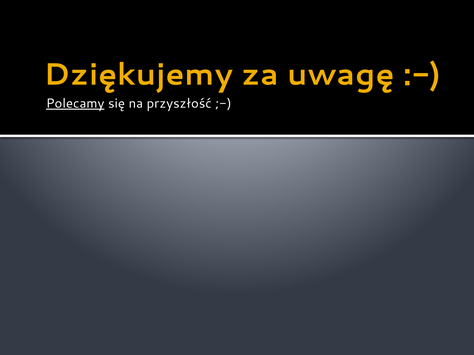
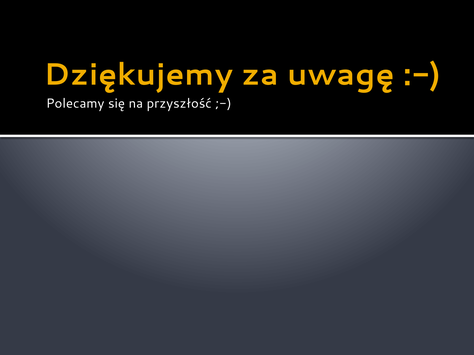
Polecamy underline: present -> none
